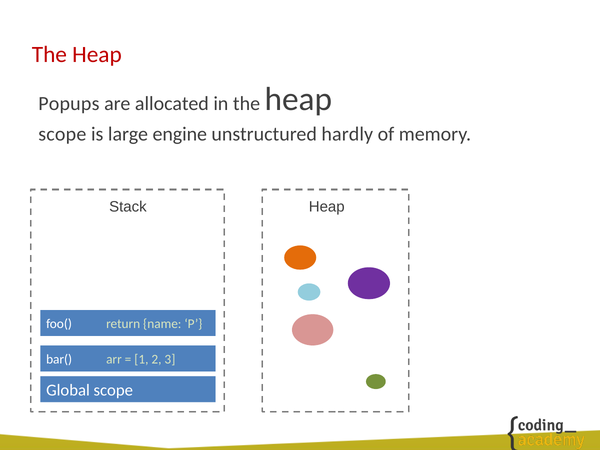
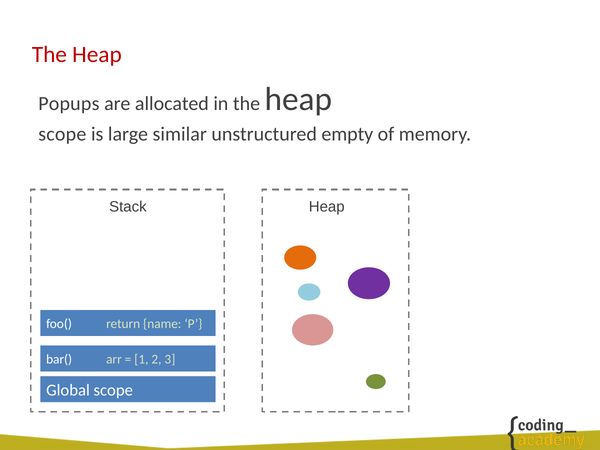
engine: engine -> similar
hardly: hardly -> empty
